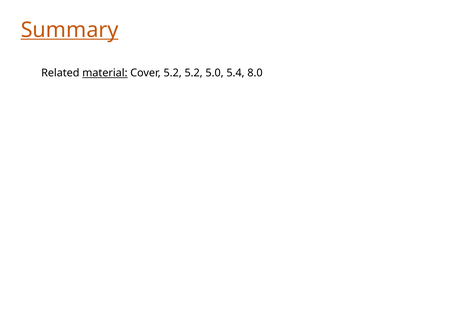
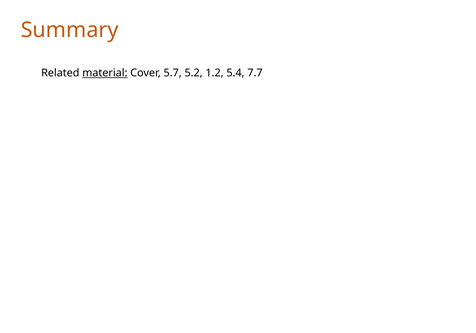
Summary underline: present -> none
Cover 5.2: 5.2 -> 5.7
5.0: 5.0 -> 1.2
8.0: 8.0 -> 7.7
